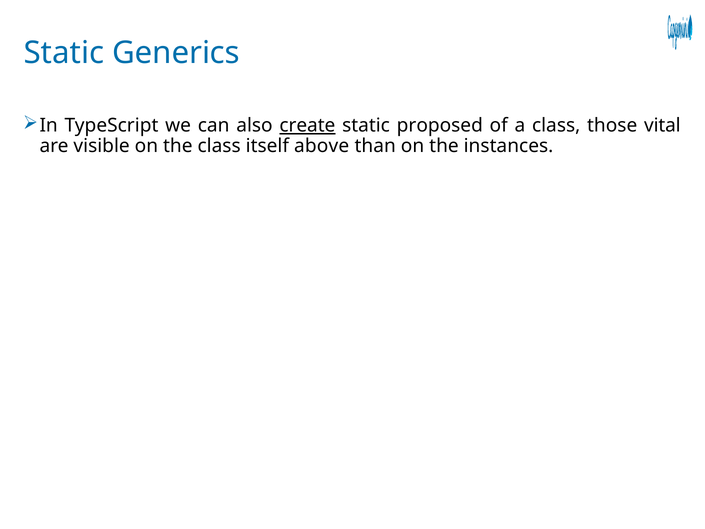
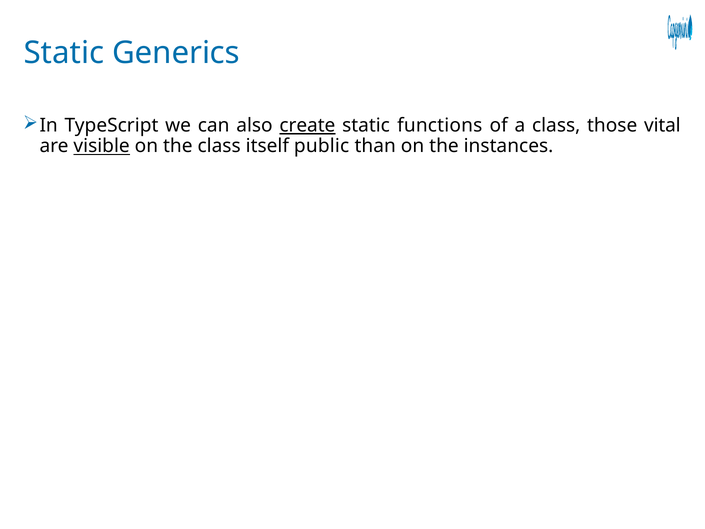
proposed: proposed -> functions
visible underline: none -> present
above: above -> public
